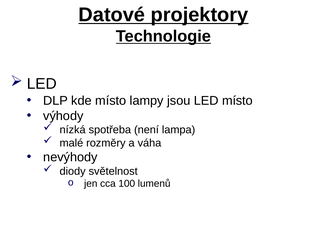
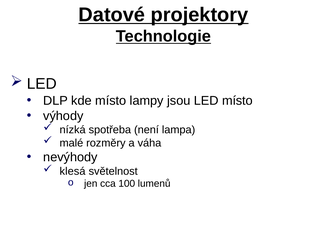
diody: diody -> klesá
